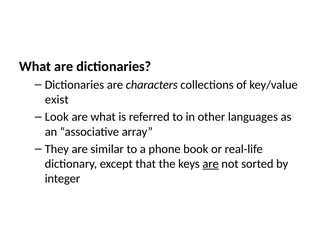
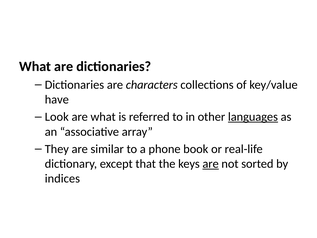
exist: exist -> have
languages underline: none -> present
integer: integer -> indices
